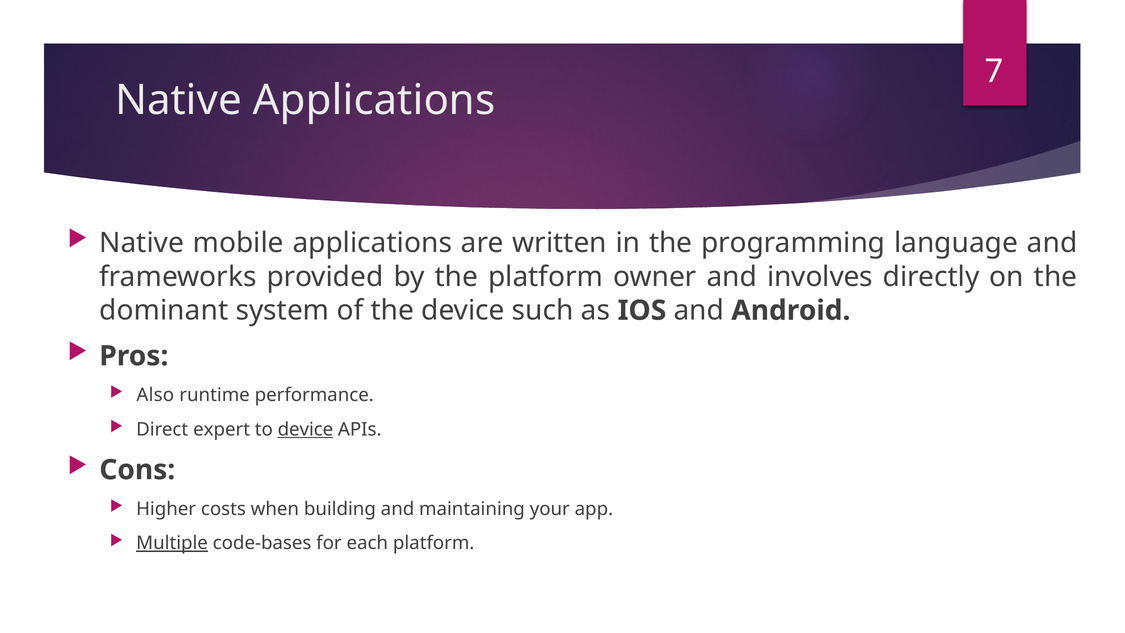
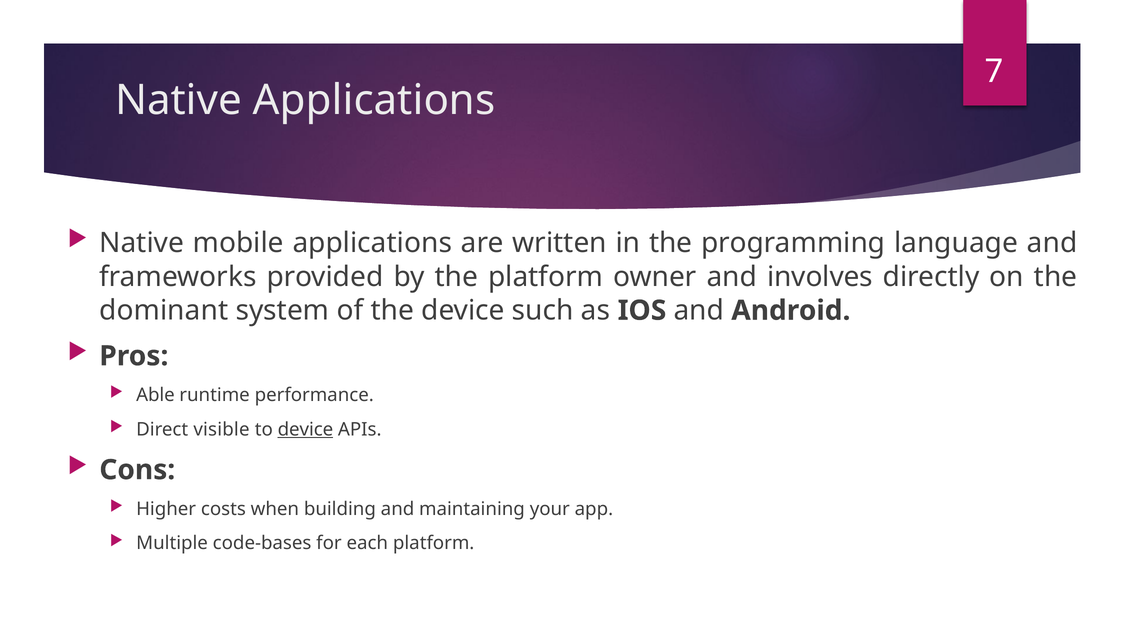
Also: Also -> Able
expert: expert -> visible
Multiple underline: present -> none
